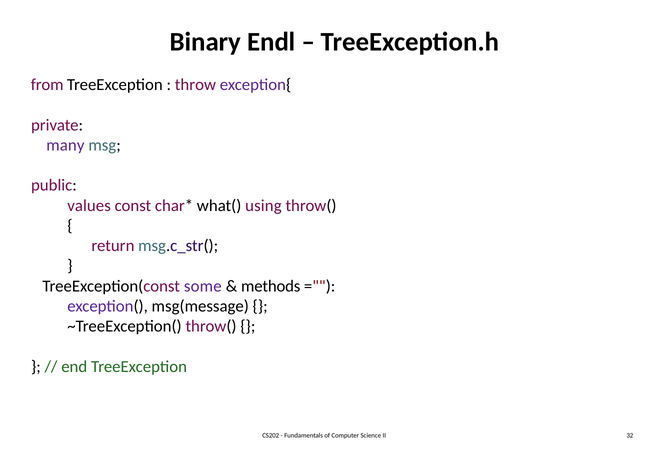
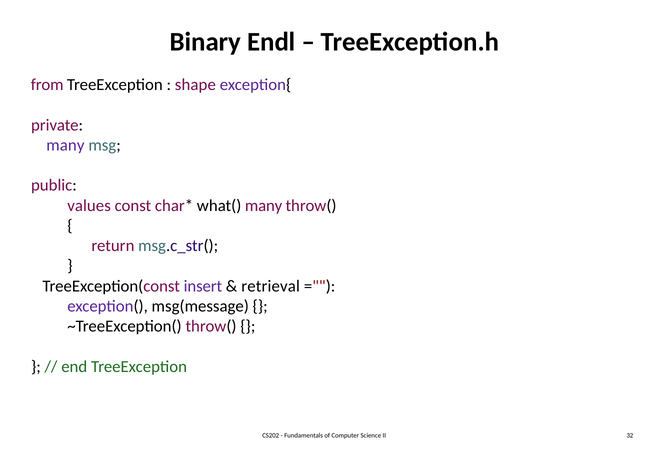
throw: throw -> shape
what( using: using -> many
some: some -> insert
methods: methods -> retrieval
